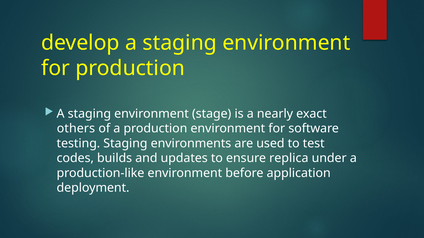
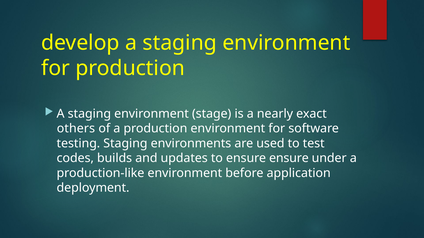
ensure replica: replica -> ensure
